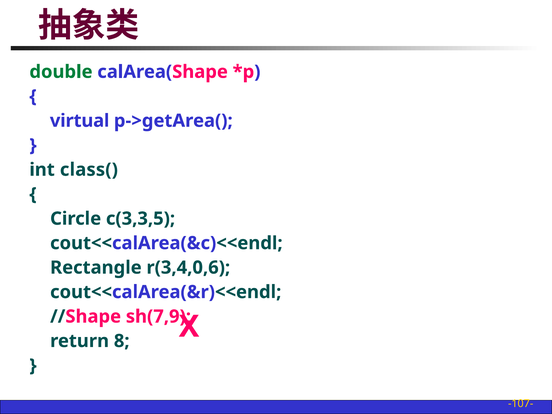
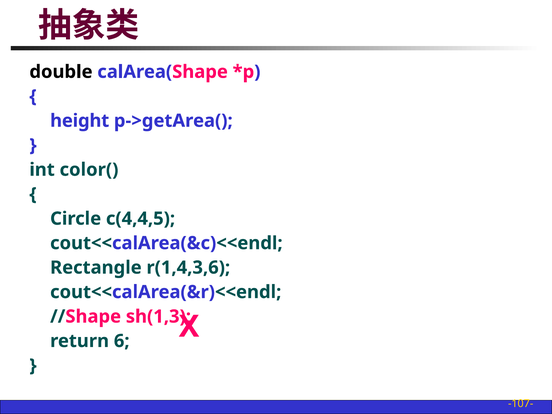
double colour: green -> black
virtual: virtual -> height
class(: class( -> color(
c(3,3,5: c(3,3,5 -> c(4,4,5
r(3,4,0,6: r(3,4,0,6 -> r(1,4,3,6
sh(7,9: sh(7,9 -> sh(1,3
8: 8 -> 6
